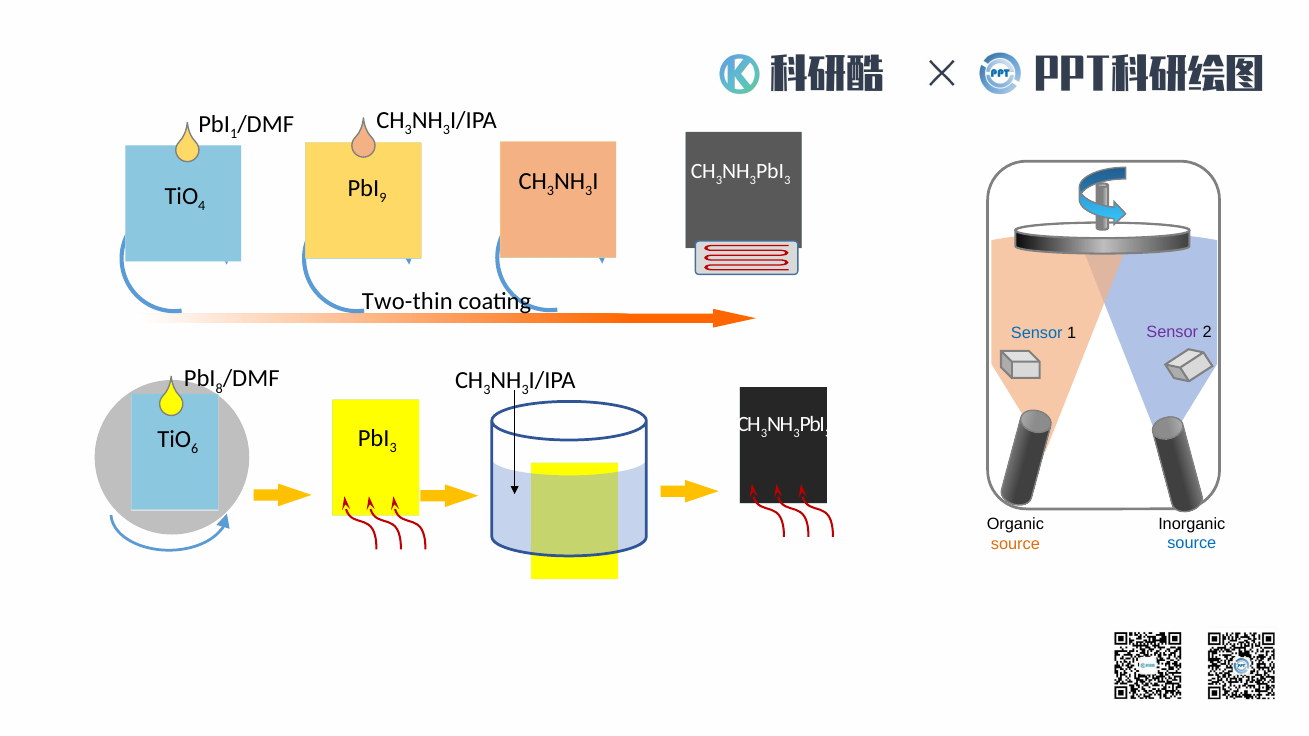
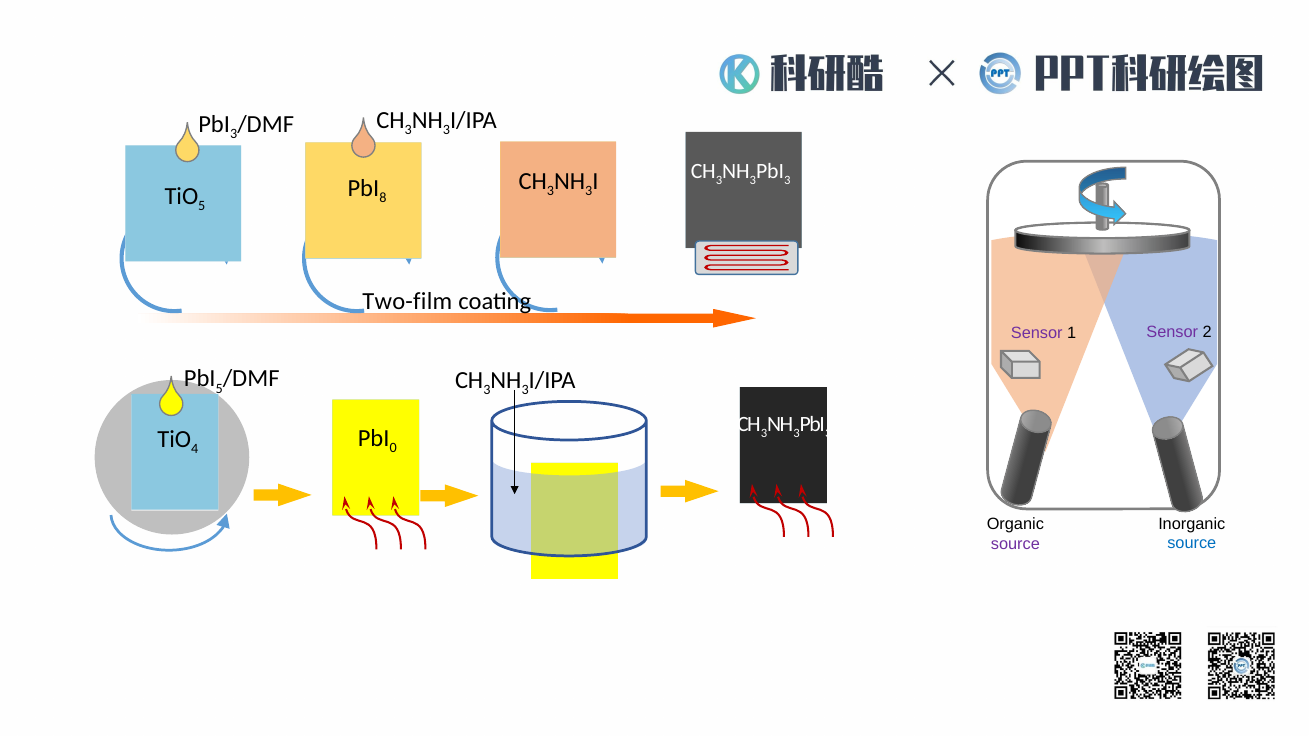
1 at (234, 134): 1 -> 3
9: 9 -> 8
4 at (202, 206): 4 -> 5
Two-thin: Two-thin -> Two-film
Sensor at (1037, 333) colour: blue -> purple
8 at (219, 389): 8 -> 5
3 at (393, 448): 3 -> 0
6: 6 -> 4
source at (1015, 544) colour: orange -> purple
